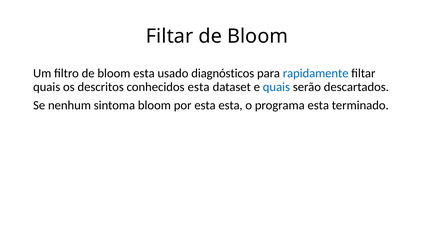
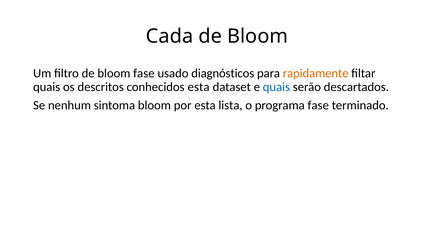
Filtar at (170, 36): Filtar -> Cada
bloom esta: esta -> fase
rapidamente colour: blue -> orange
esta esta: esta -> lista
programa esta: esta -> fase
